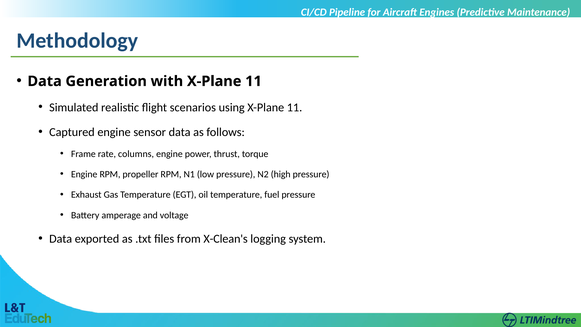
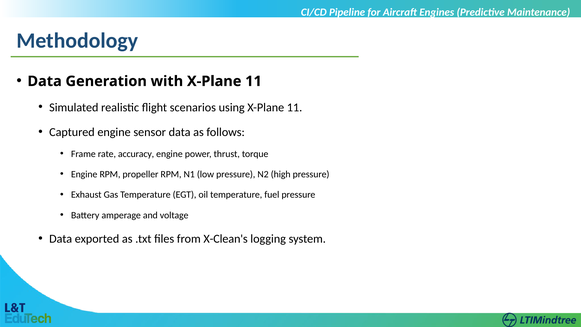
columns: columns -> accuracy
